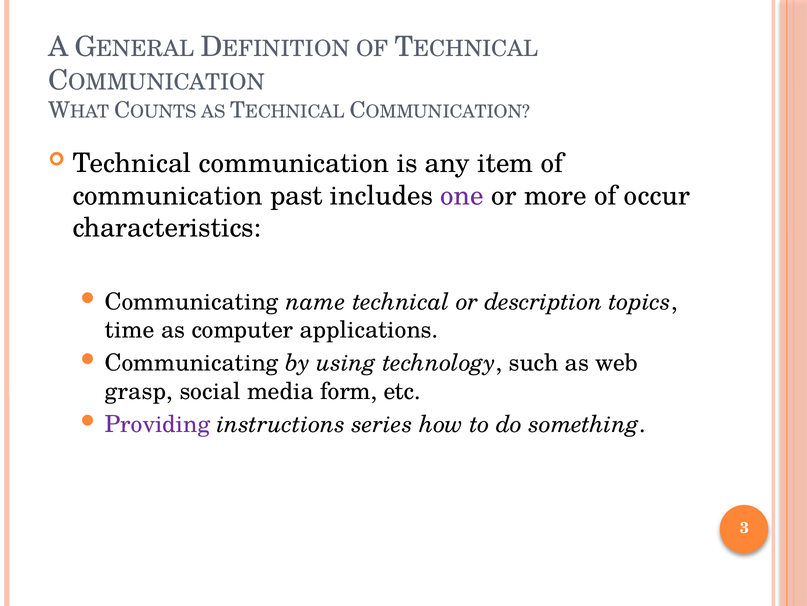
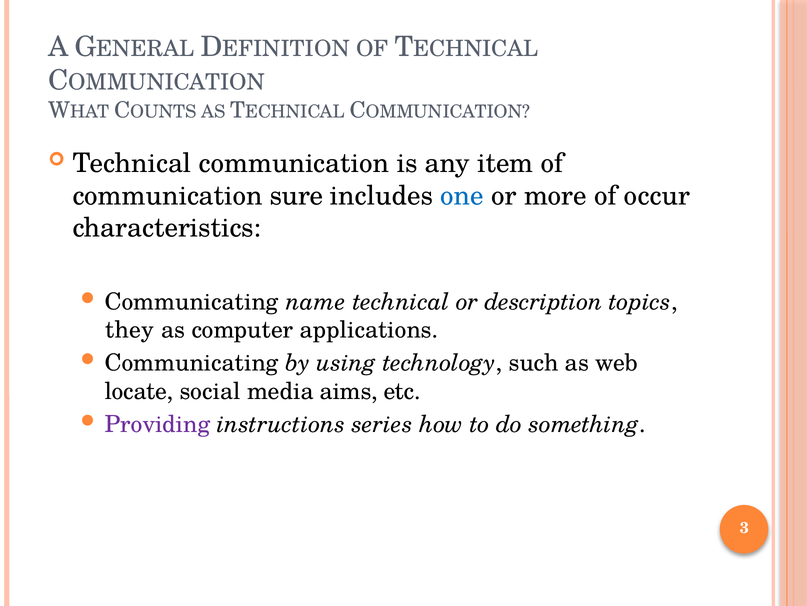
past: past -> sure
one colour: purple -> blue
time: time -> they
grasp: grasp -> locate
form: form -> aims
